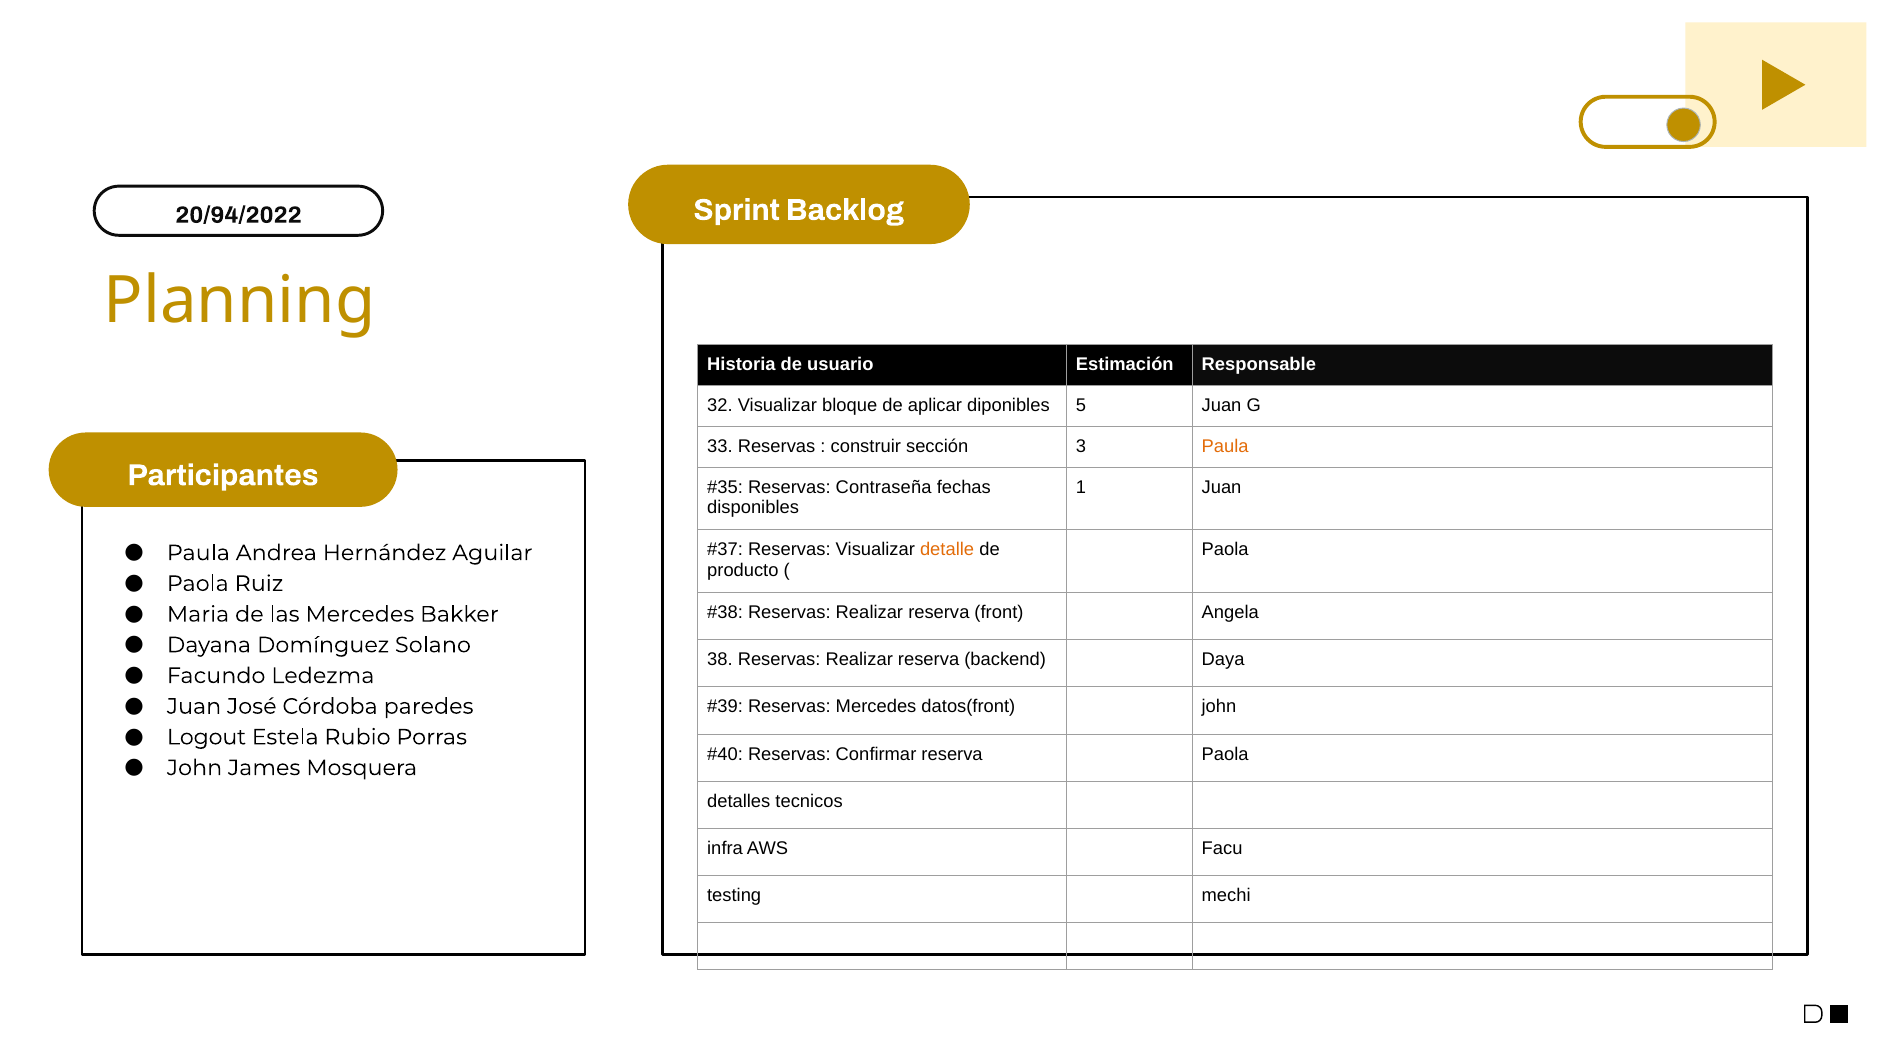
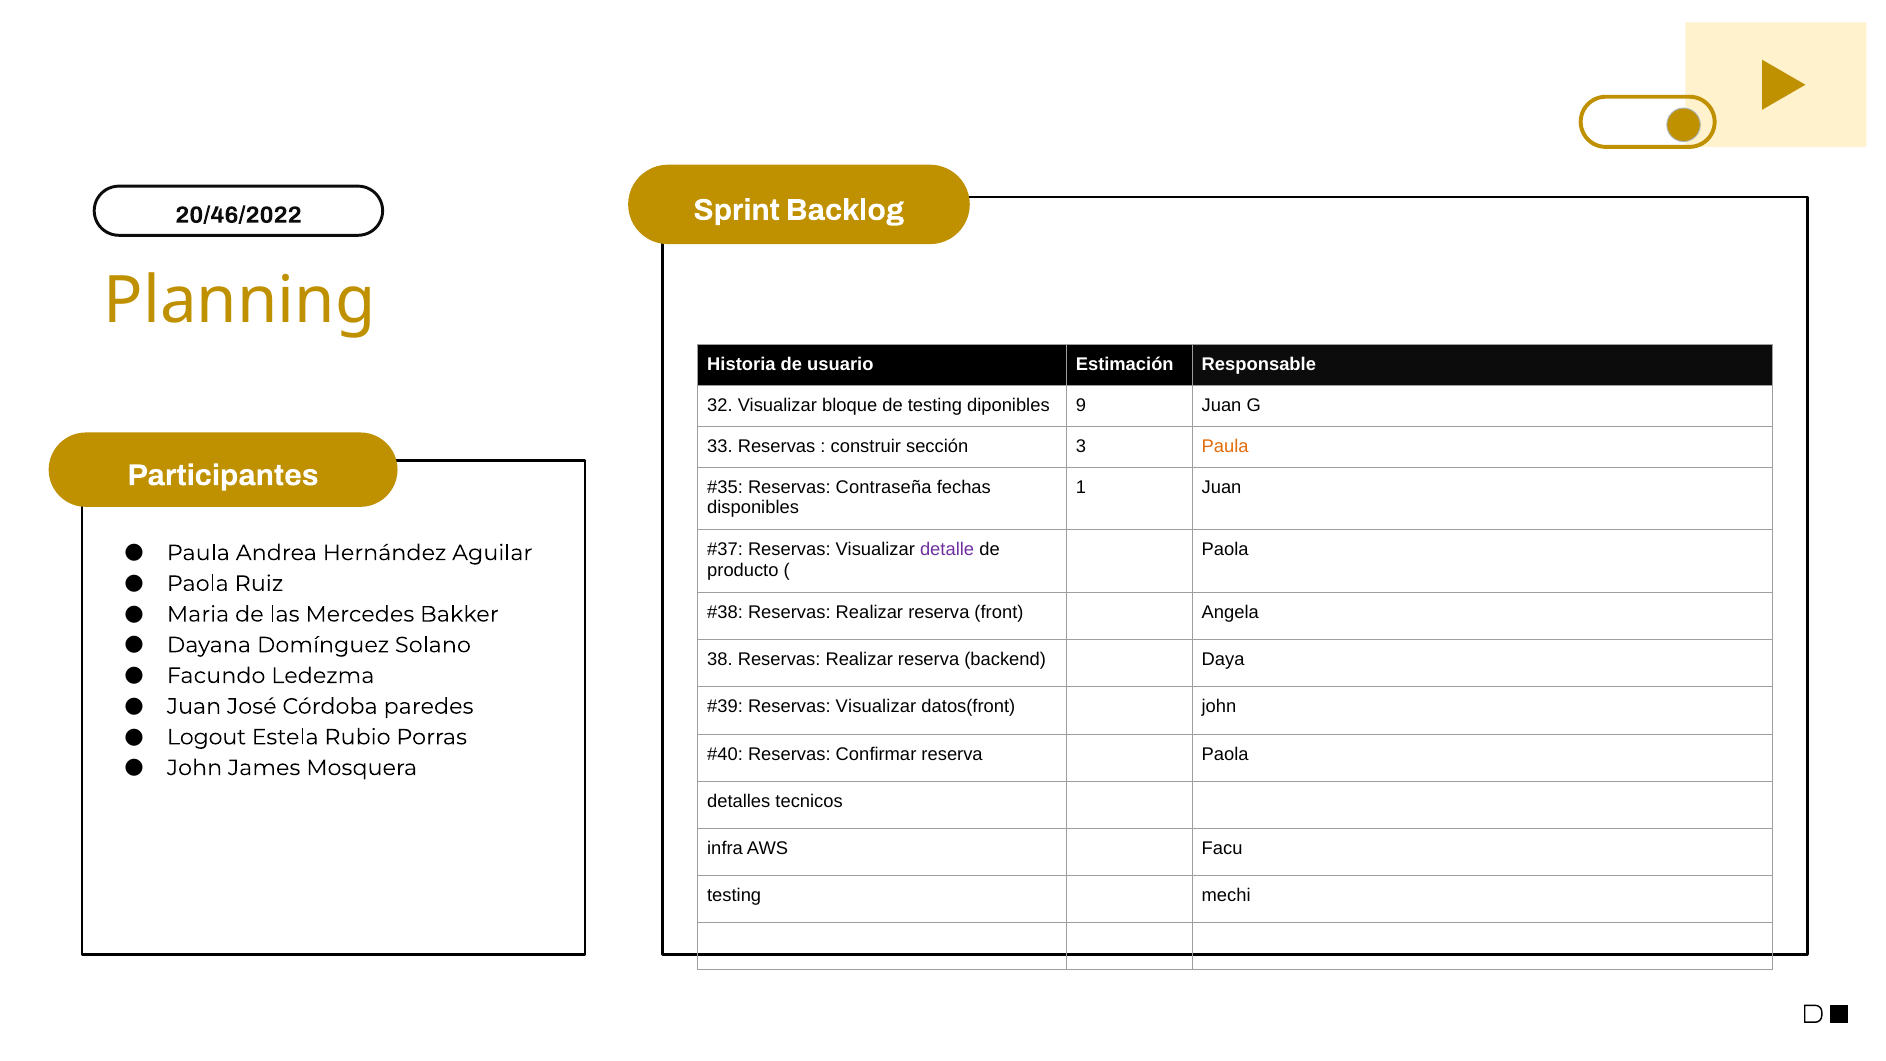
20/94/2022: 20/94/2022 -> 20/46/2022
de aplicar: aplicar -> testing
5: 5 -> 9
detalle colour: orange -> purple
Mercedes at (876, 707): Mercedes -> Visualizar
